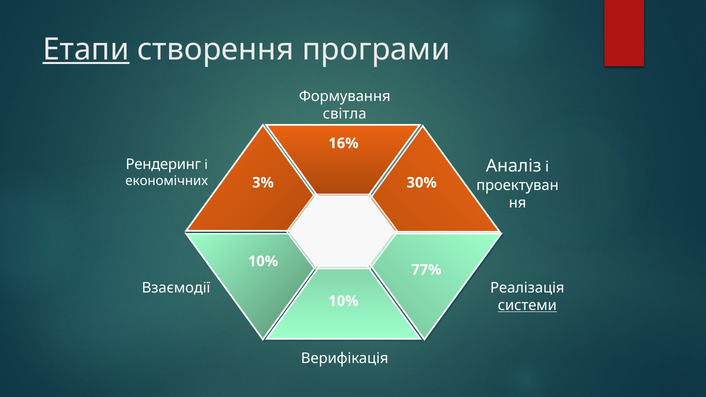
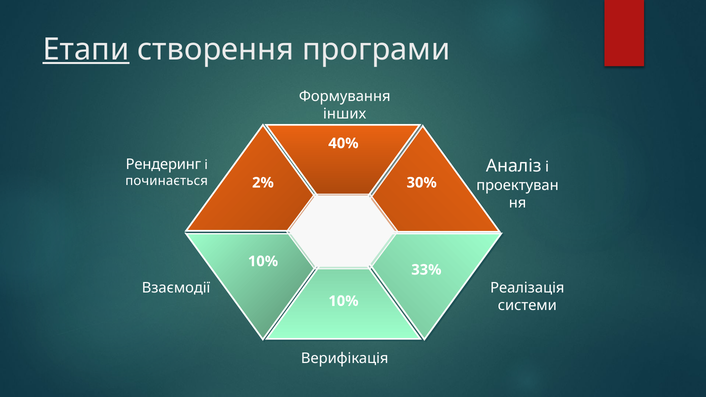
світла: світла -> інших
16%: 16% -> 40%
економічних: економічних -> починається
3%: 3% -> 2%
77%: 77% -> 33%
системи underline: present -> none
